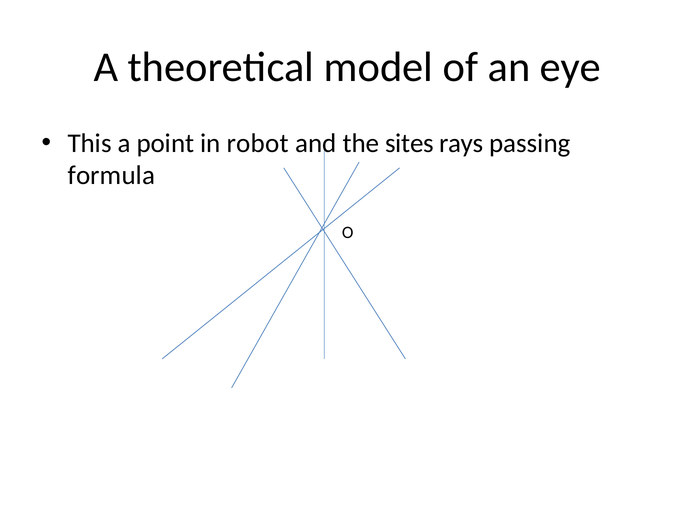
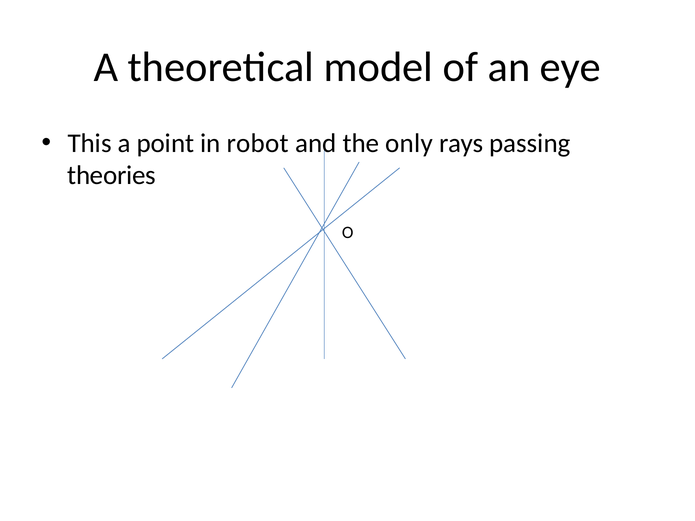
sites: sites -> only
formula: formula -> theories
